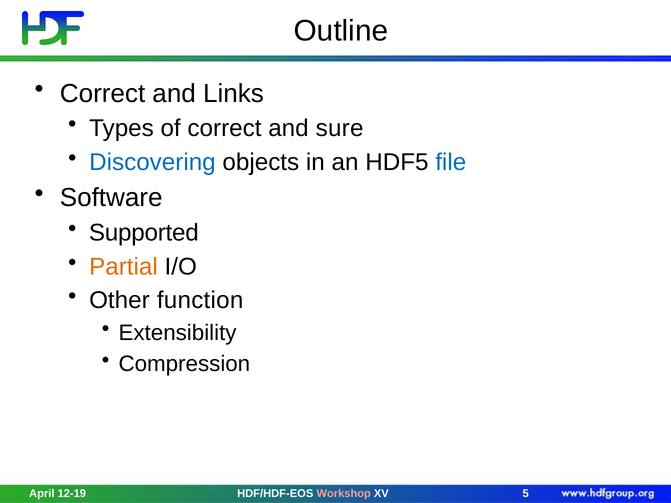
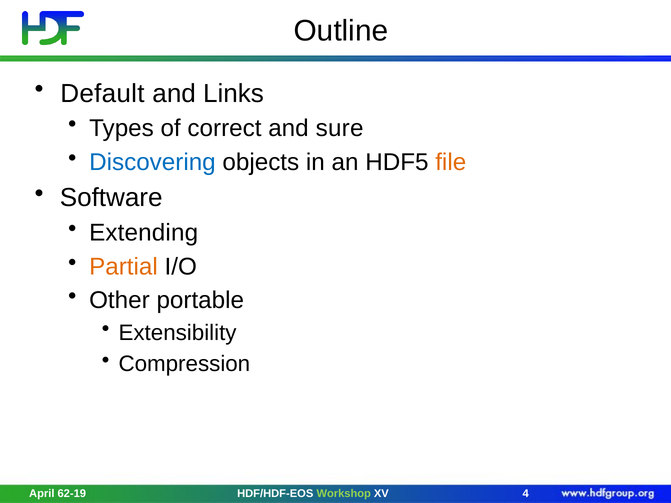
Correct at (103, 94): Correct -> Default
file colour: blue -> orange
Supported: Supported -> Extending
function: function -> portable
12-19: 12-19 -> 62-19
Workshop colour: pink -> light green
5: 5 -> 4
